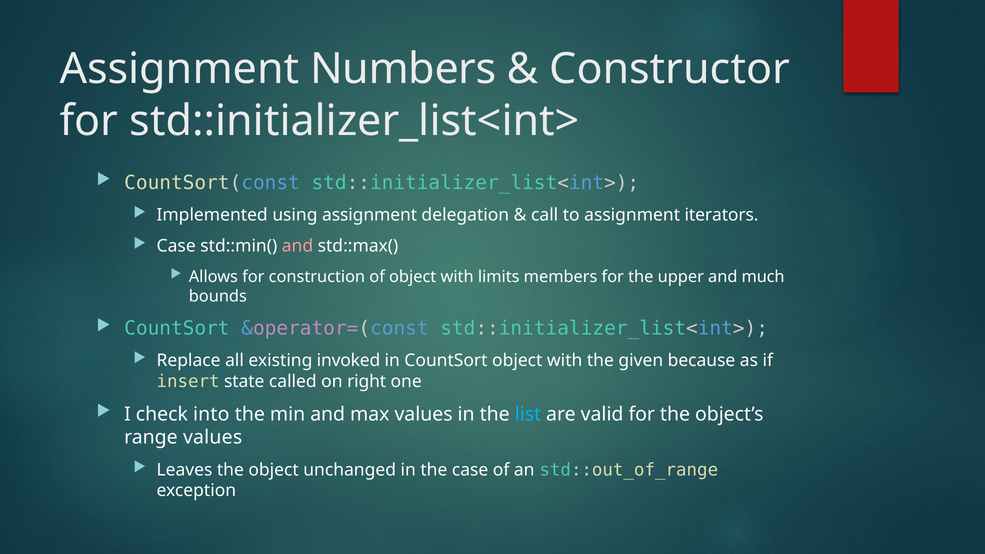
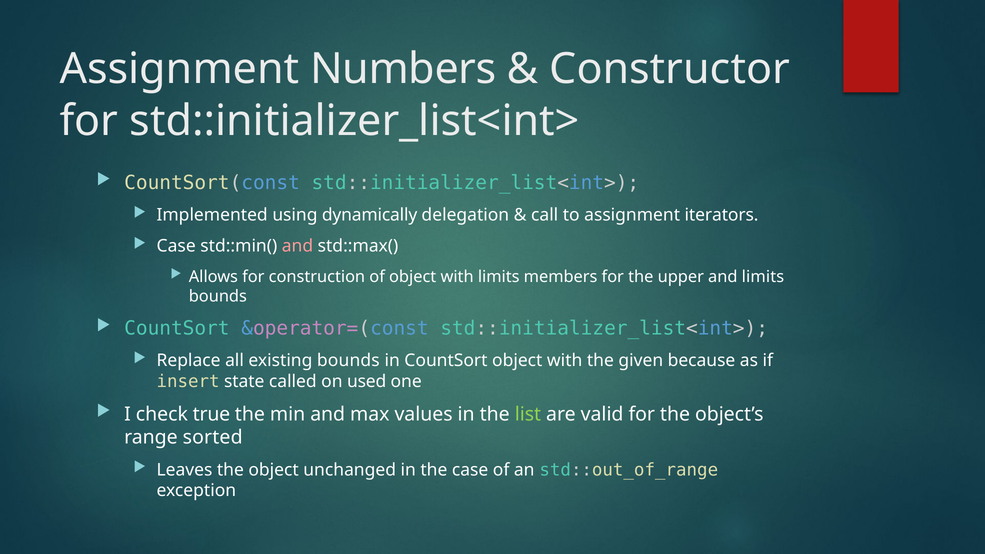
using assignment: assignment -> dynamically
and much: much -> limits
existing invoked: invoked -> bounds
right: right -> used
into: into -> true
list colour: light blue -> light green
range values: values -> sorted
